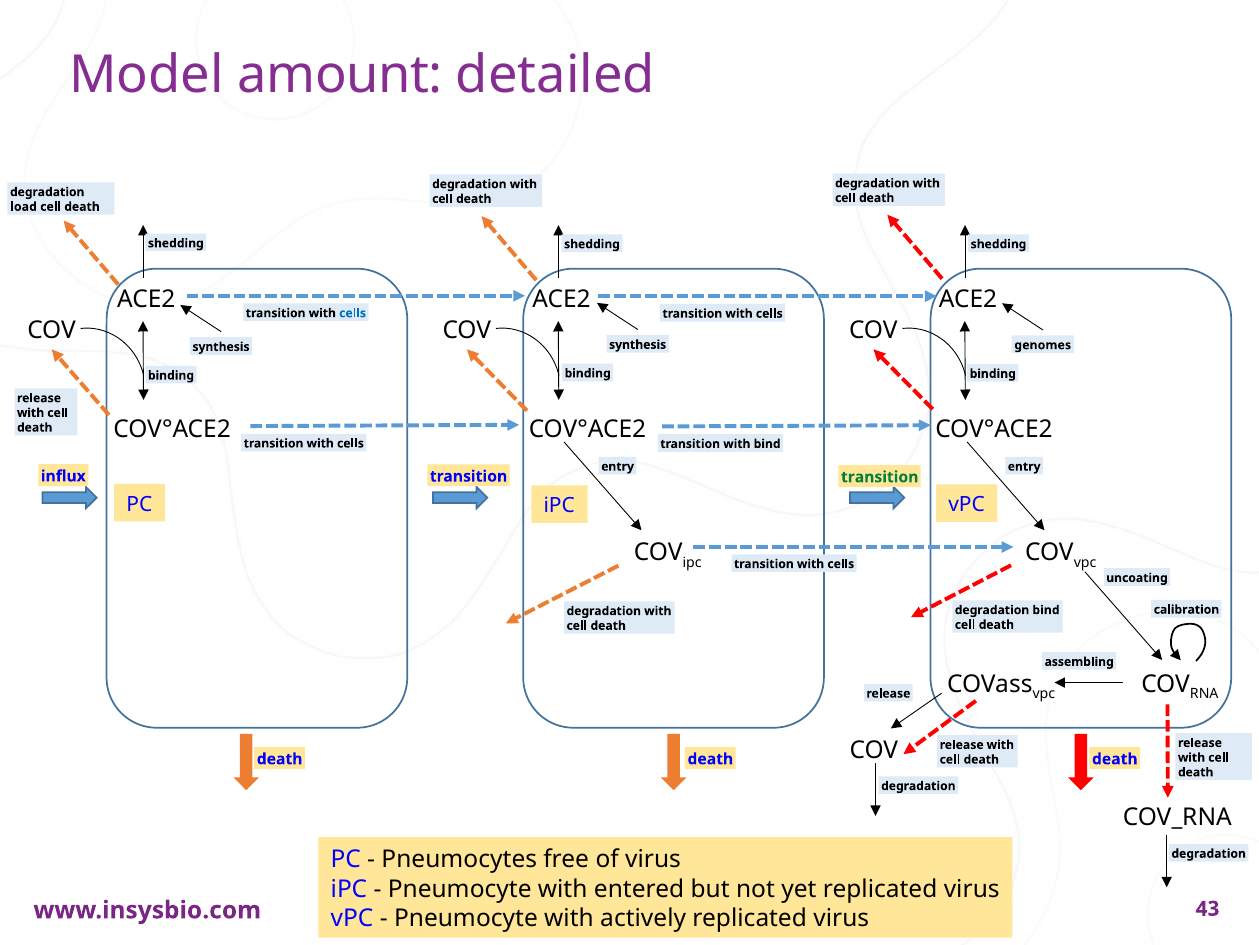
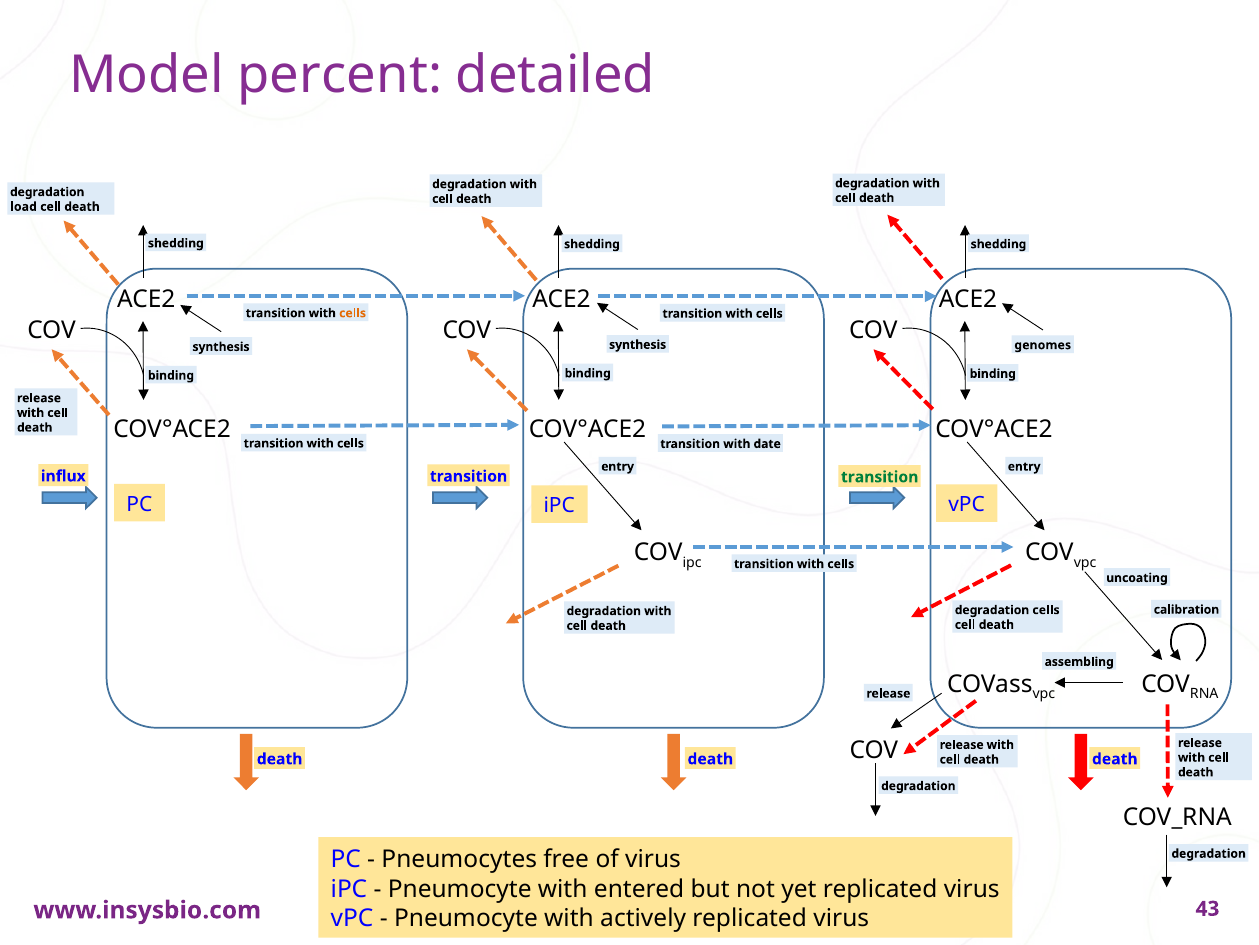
amount: amount -> percent
cells at (353, 313) colour: blue -> orange
with bind: bind -> date
degradation bind: bind -> cells
